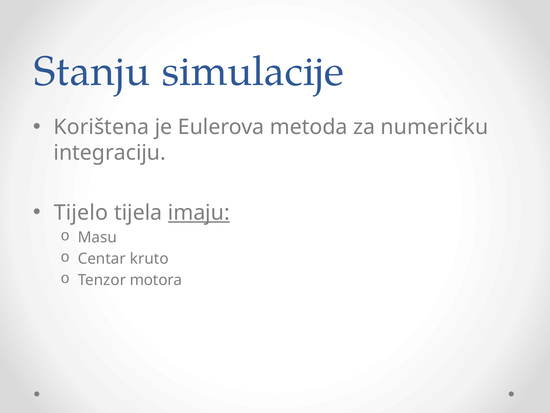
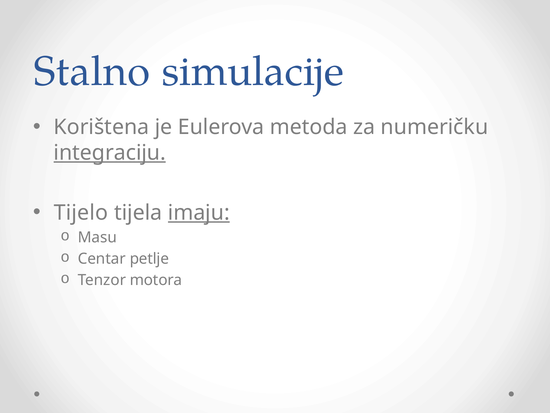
Stanju: Stanju -> Stalno
integraciju underline: none -> present
kruto: kruto -> petlje
